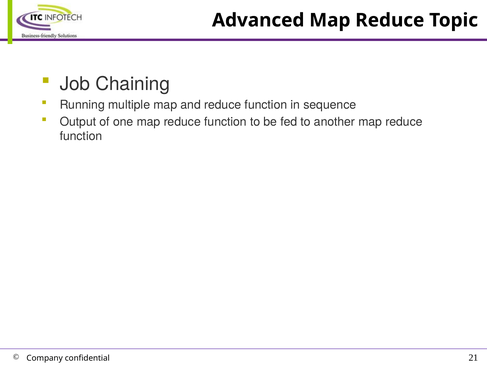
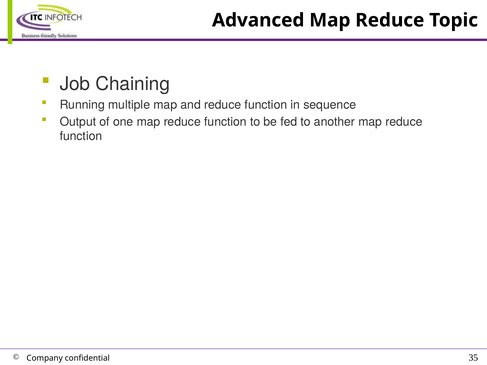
21: 21 -> 35
